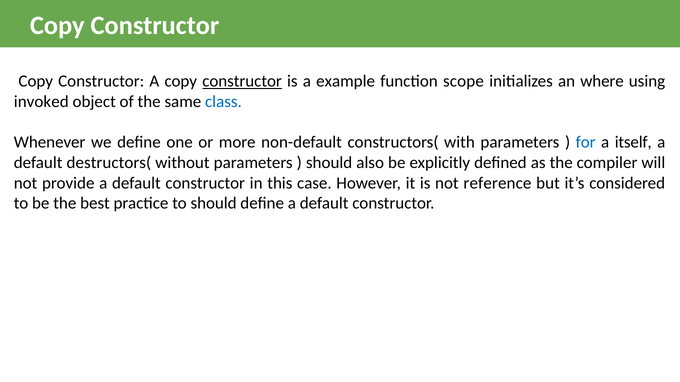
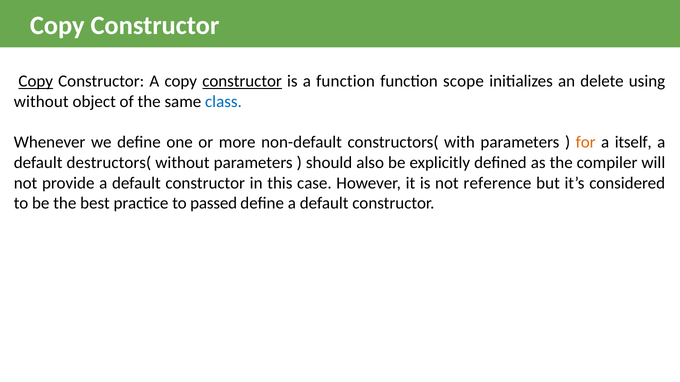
Copy at (36, 81) underline: none -> present
a example: example -> function
where: where -> delete
invoked at (41, 102): invoked -> without
for colour: blue -> orange
to should: should -> passed
